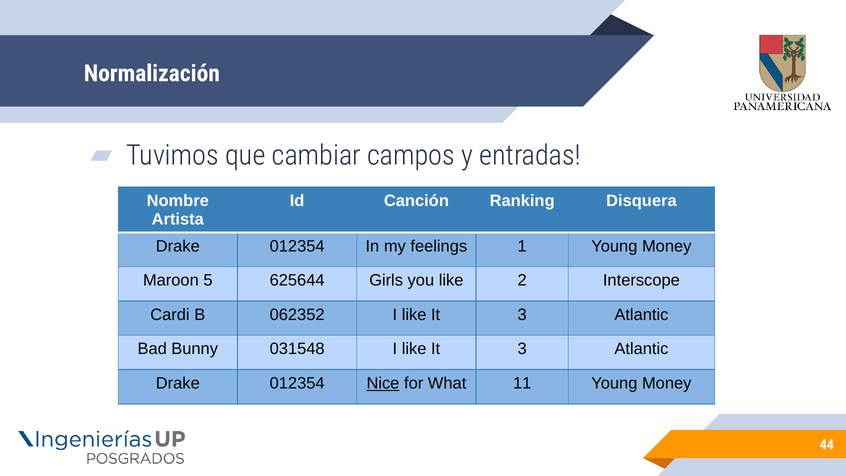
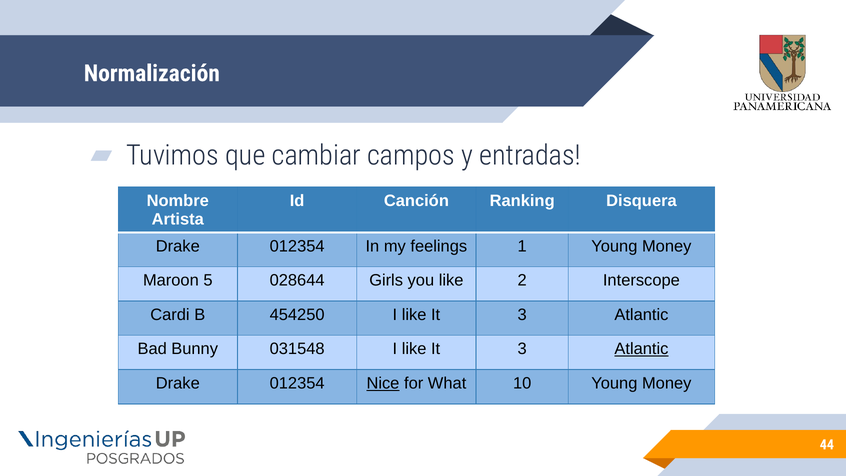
625644: 625644 -> 028644
062352: 062352 -> 454250
Atlantic at (641, 349) underline: none -> present
11: 11 -> 10
